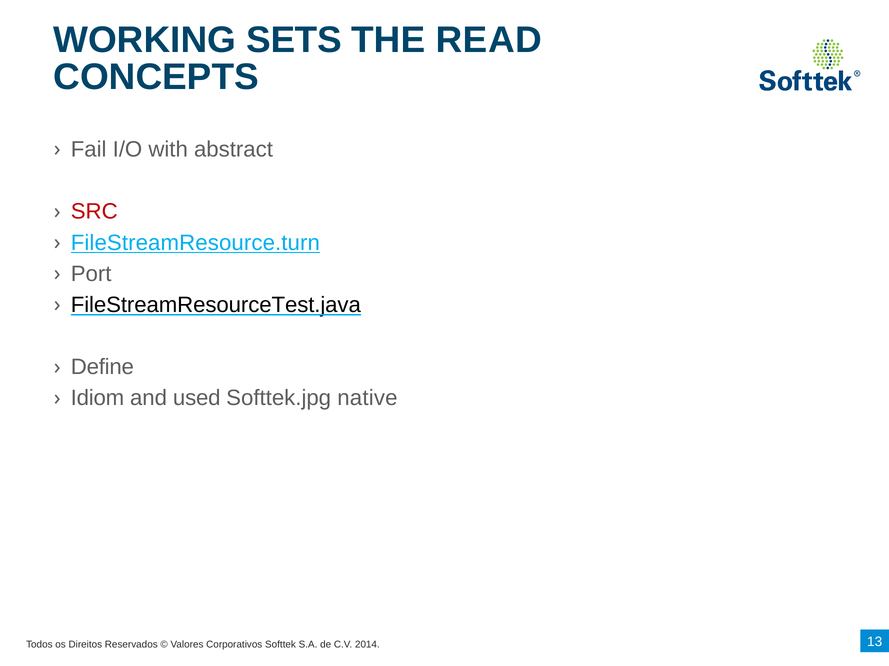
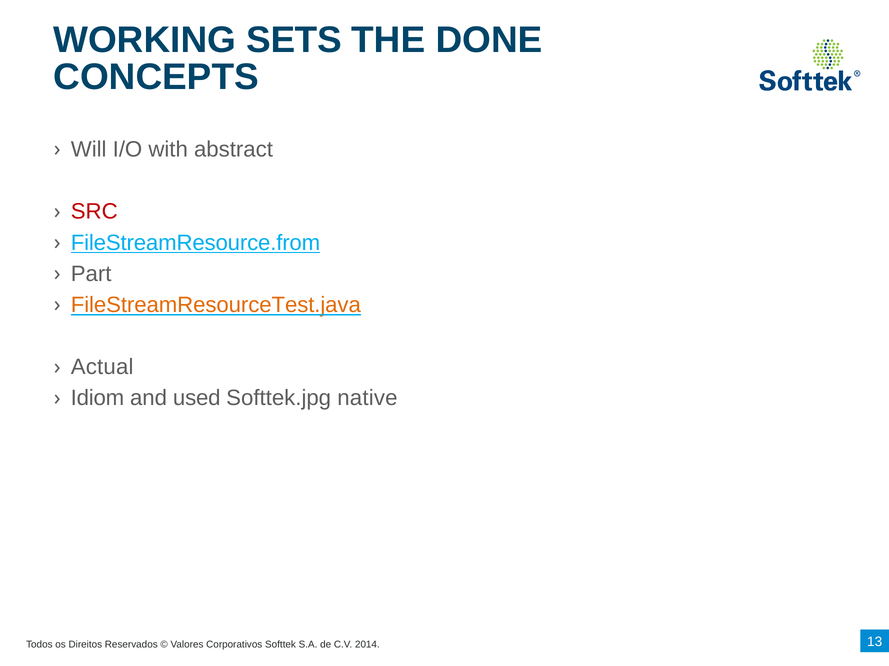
READ: READ -> DONE
Fail: Fail -> Will
FileStreamResource.turn: FileStreamResource.turn -> FileStreamResource.from
Port: Port -> Part
FileStreamResourceTest.java colour: black -> orange
Define: Define -> Actual
